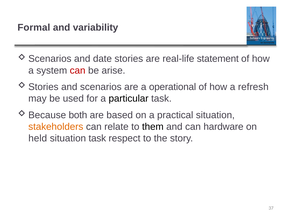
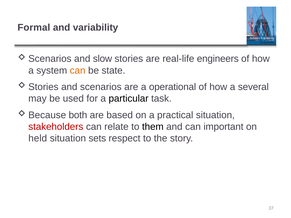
date: date -> slow
statement: statement -> engineers
can at (78, 70) colour: red -> orange
arise: arise -> state
refresh: refresh -> several
stakeholders colour: orange -> red
hardware: hardware -> important
situation task: task -> sets
